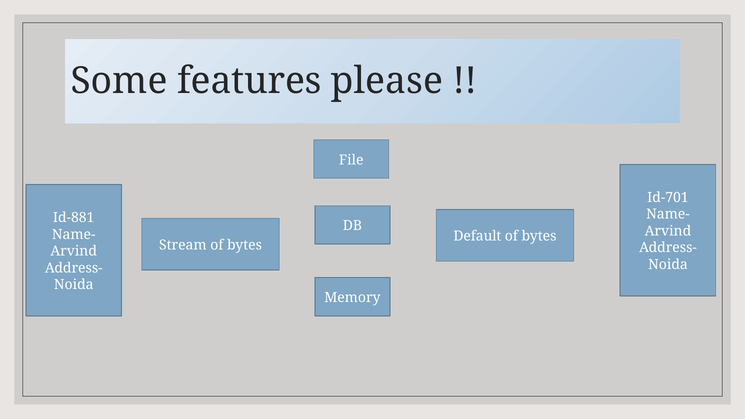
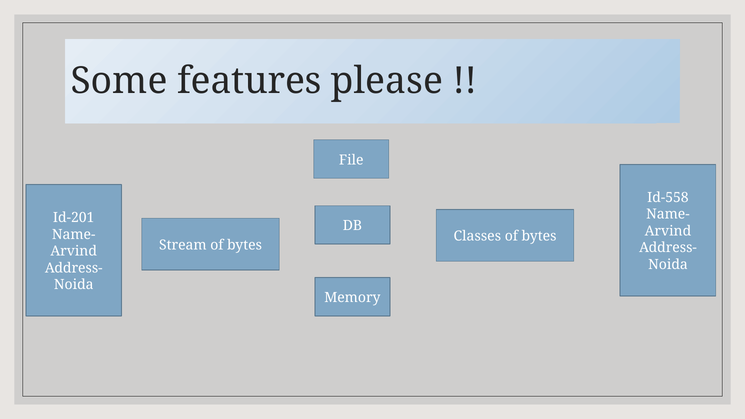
Id-701: Id-701 -> Id-558
Id-881: Id-881 -> Id-201
Default: Default -> Classes
